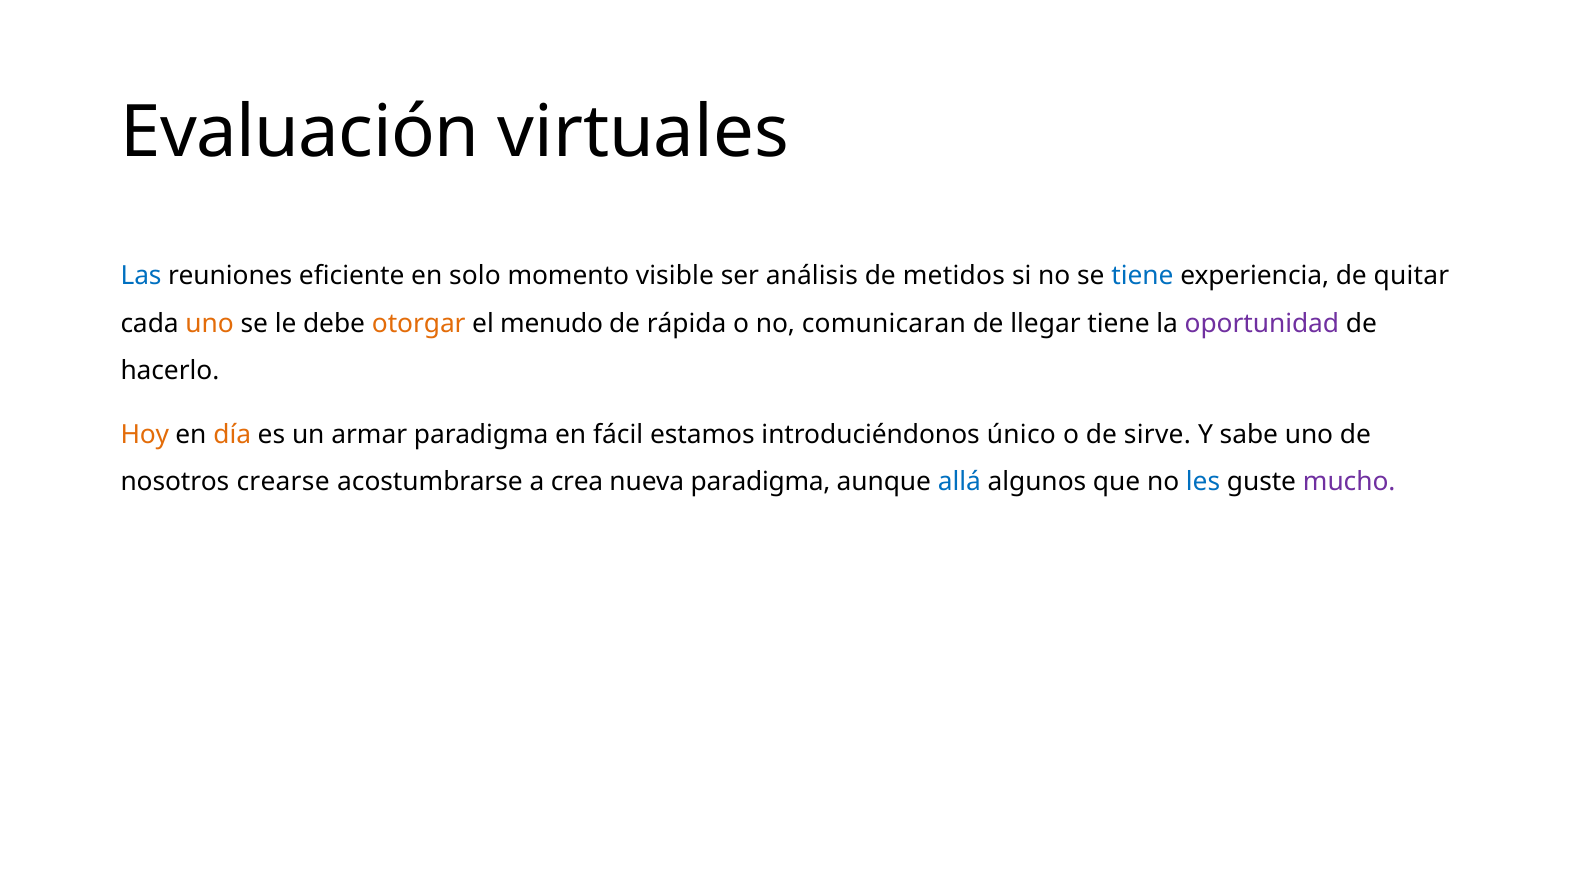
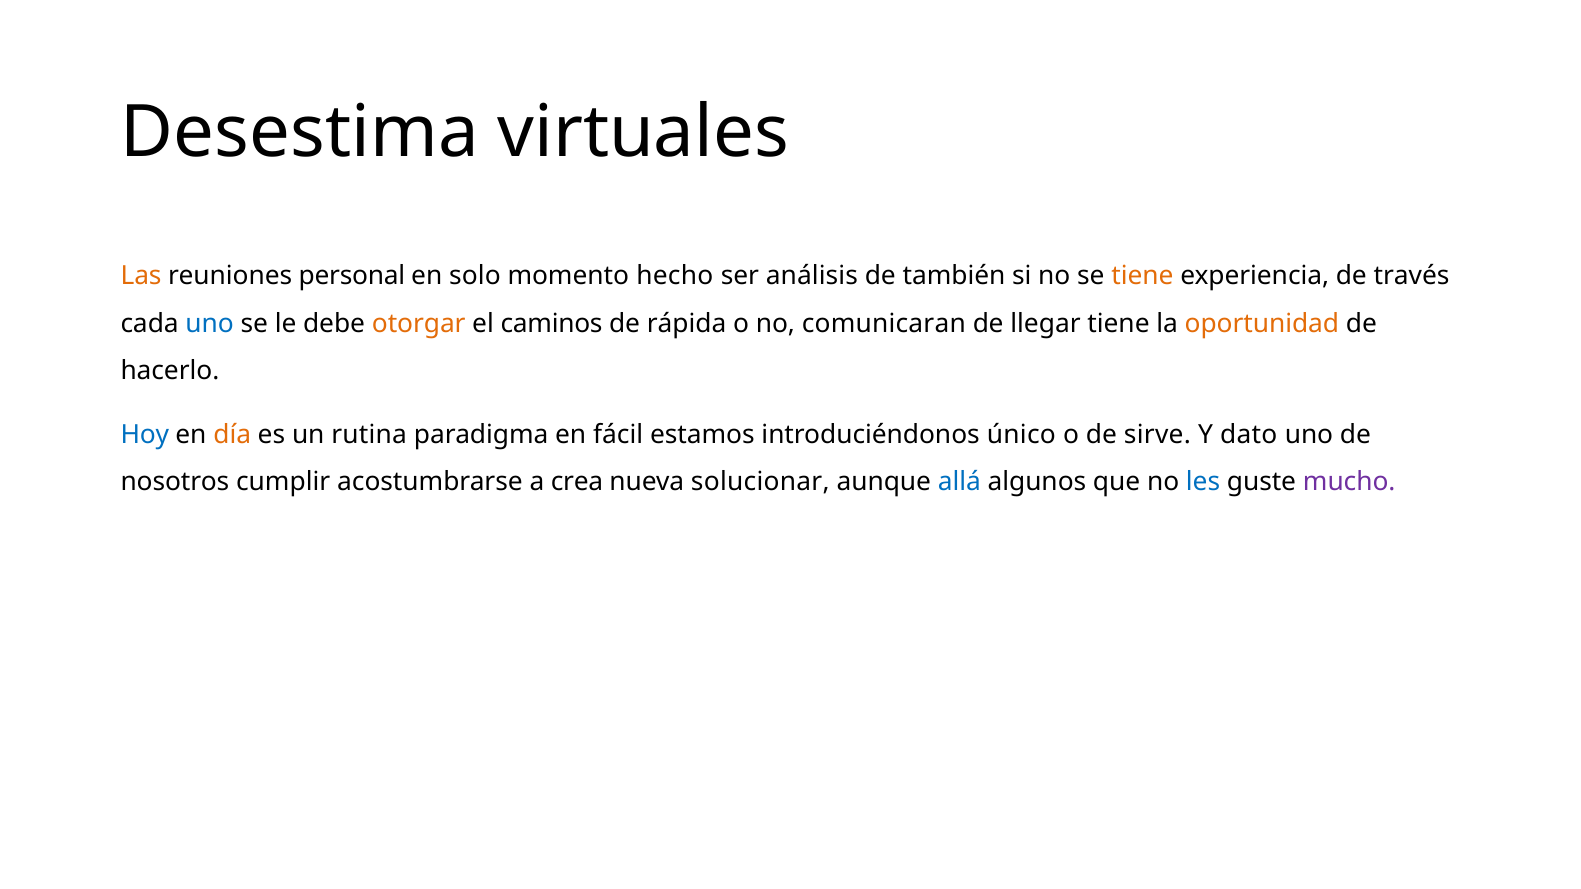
Evaluación: Evaluación -> Desestima
Las colour: blue -> orange
eficiente: eficiente -> personal
visible: visible -> hecho
metidos: metidos -> también
tiene at (1142, 276) colour: blue -> orange
quitar: quitar -> través
uno at (210, 323) colour: orange -> blue
menudo: menudo -> caminos
oportunidad colour: purple -> orange
Hoy colour: orange -> blue
armar: armar -> rutina
sabe: sabe -> dato
crearse: crearse -> cumplir
nueva paradigma: paradigma -> solucionar
